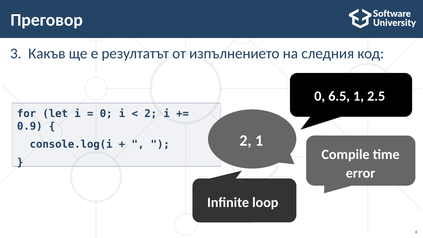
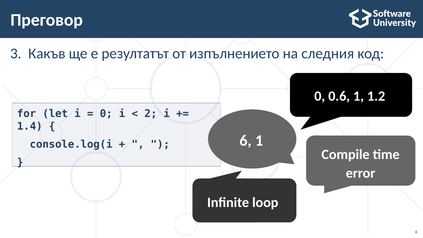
6.5: 6.5 -> 0.6
2.5: 2.5 -> 1.2
0.9: 0.9 -> 1.4
2 at (246, 140): 2 -> 6
